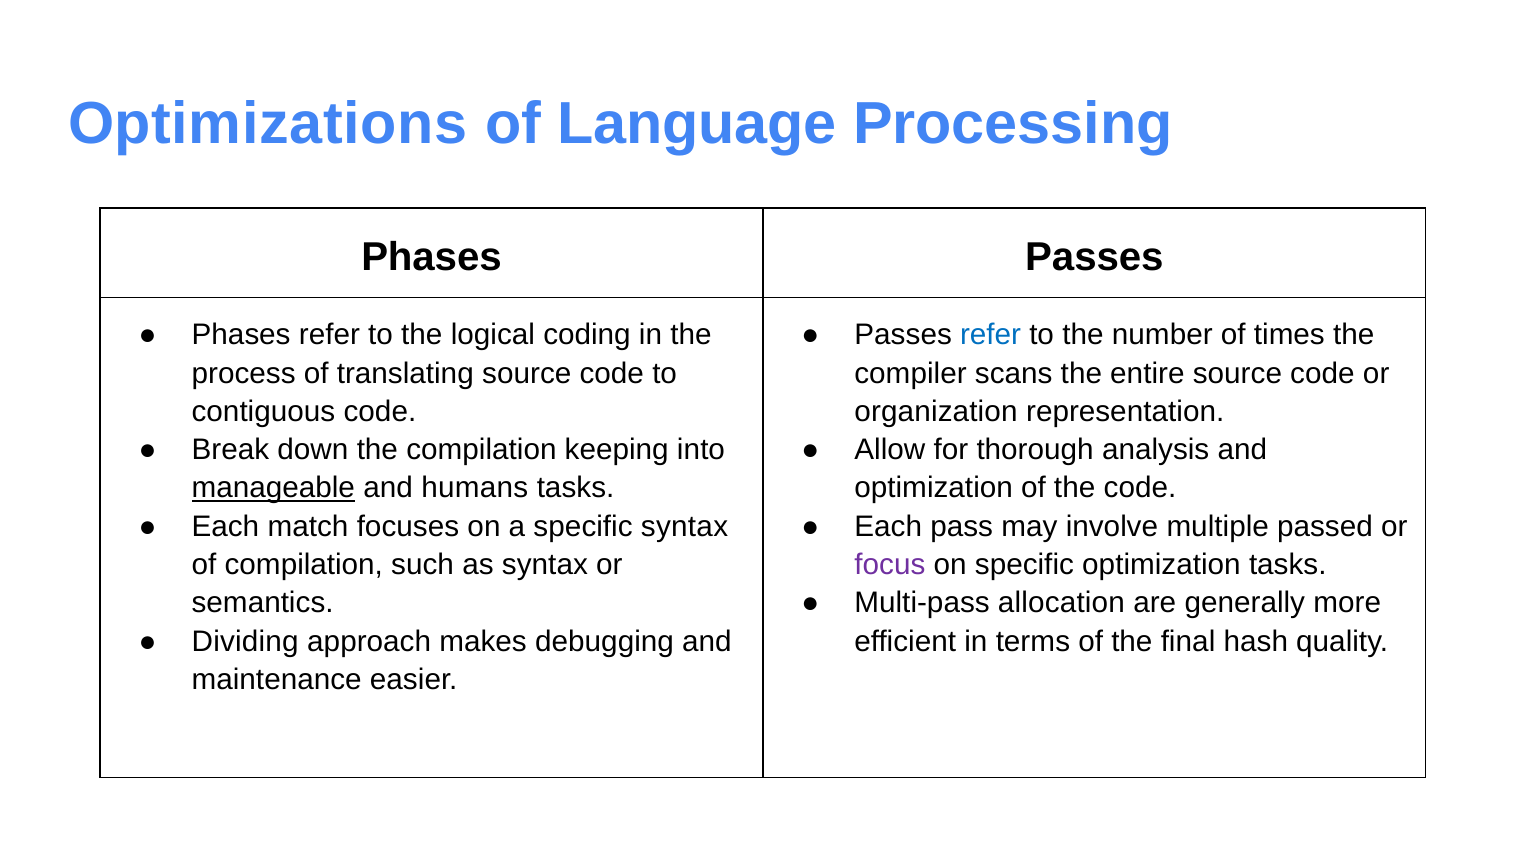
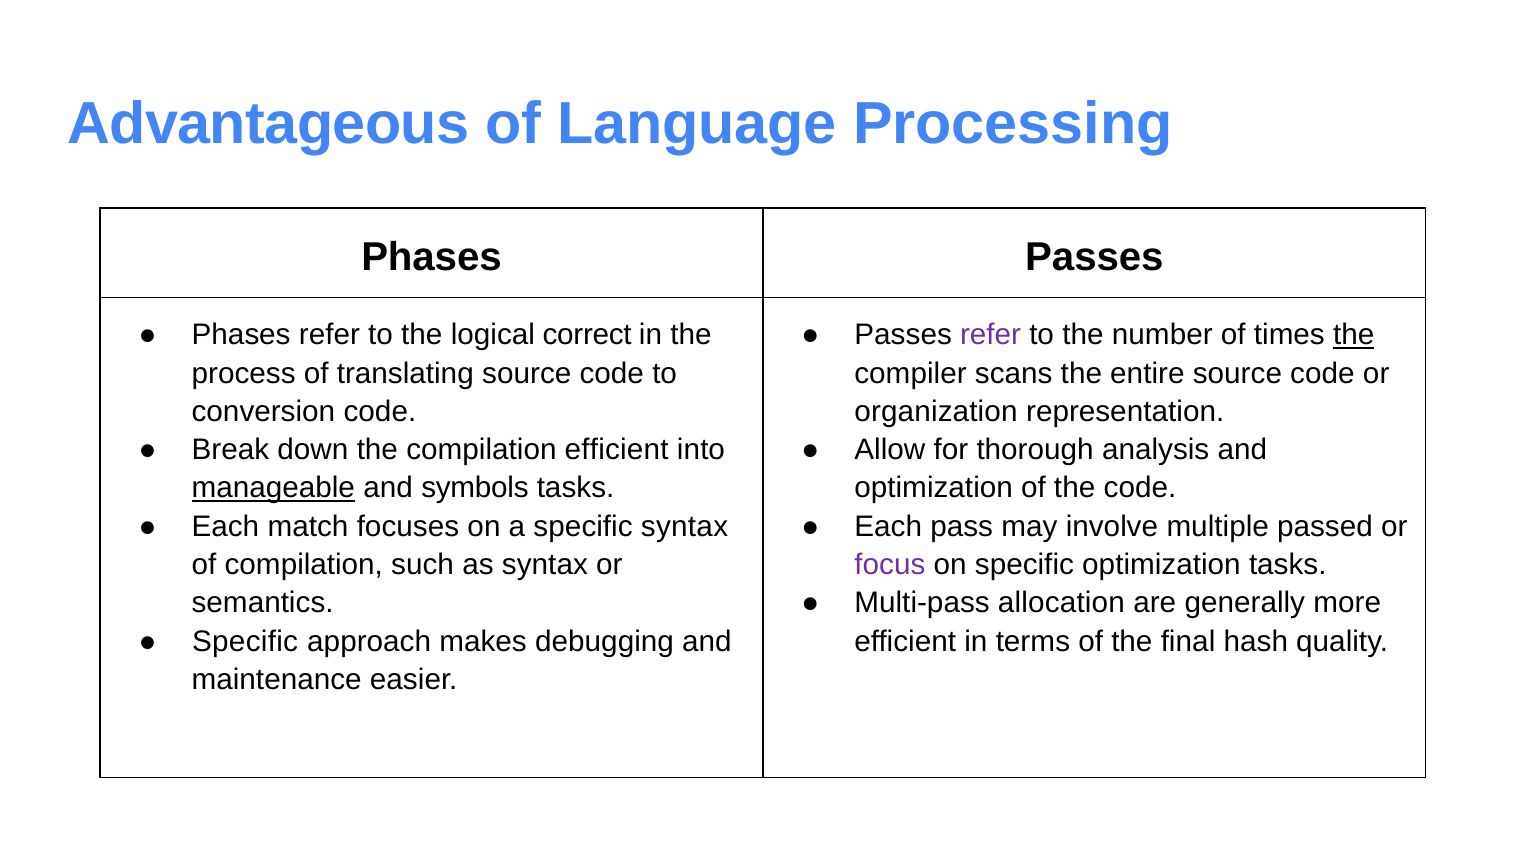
Optimizations: Optimizations -> Advantageous
coding: coding -> correct
refer at (991, 335) colour: blue -> purple
the at (1354, 335) underline: none -> present
contiguous: contiguous -> conversion
compilation keeping: keeping -> efficient
humans: humans -> symbols
Dividing at (245, 642): Dividing -> Specific
